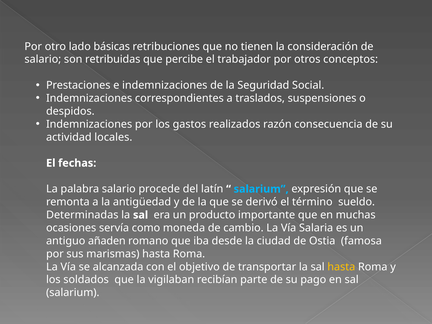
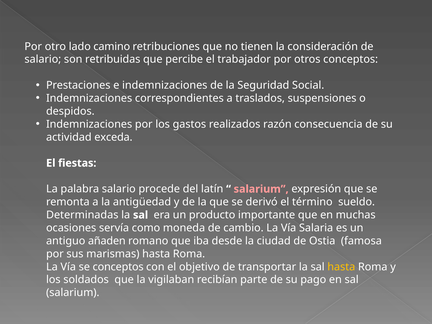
básicas: básicas -> camino
locales: locales -> exceda
fechas: fechas -> fiestas
salarium at (261, 189) colour: light blue -> pink
se alcanzada: alcanzada -> conceptos
